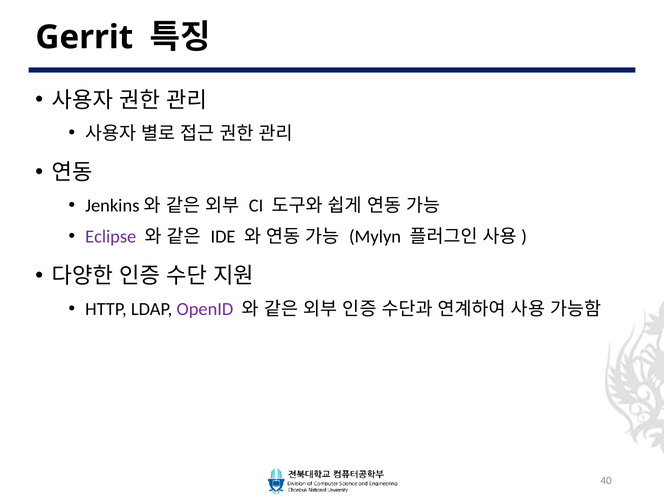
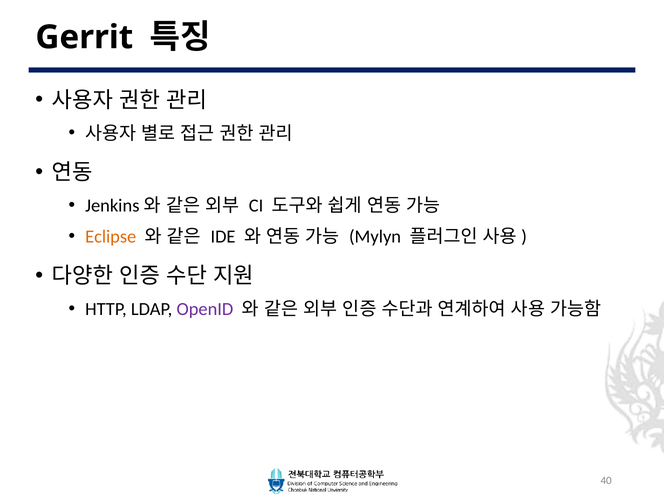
Eclipse colour: purple -> orange
